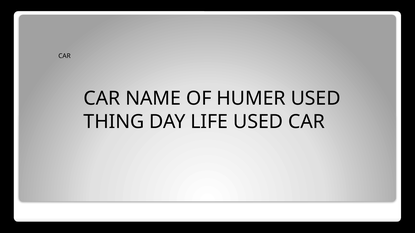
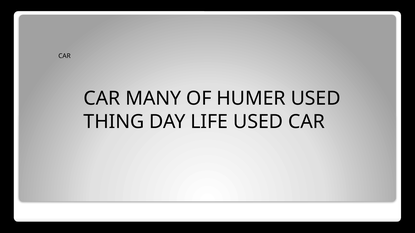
NAME: NAME -> MANY
